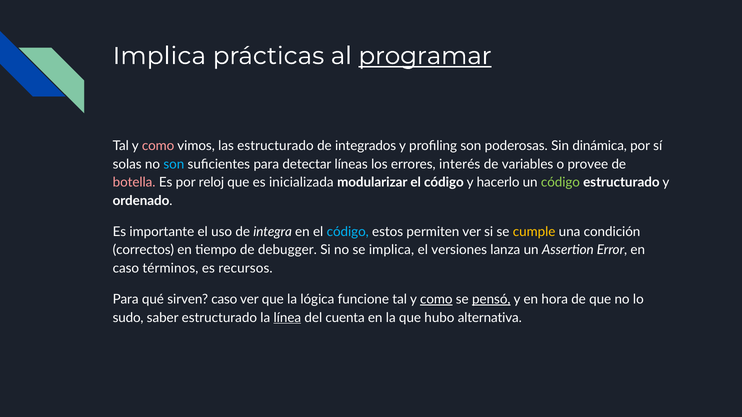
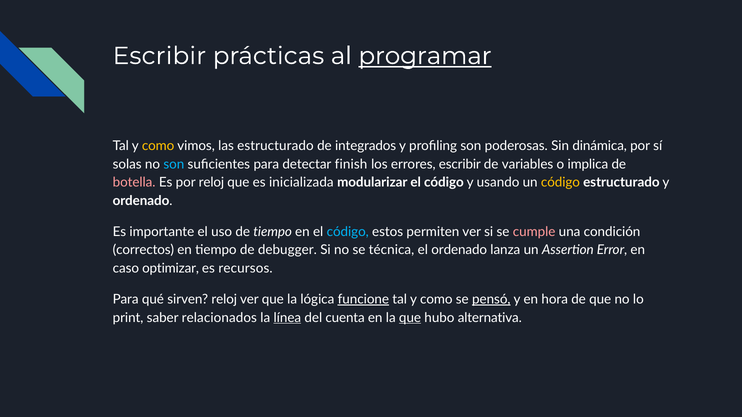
Implica at (159, 56): Implica -> Escribir
como at (158, 146) colour: pink -> yellow
líneas: líneas -> finish
errores interés: interés -> escribir
provee: provee -> implica
hacerlo: hacerlo -> usando
código at (560, 183) colour: light green -> yellow
de integra: integra -> tiempo
cumple colour: yellow -> pink
se implica: implica -> técnica
el versiones: versiones -> ordenado
términos: términos -> optimizar
sirven caso: caso -> reloj
funcione underline: none -> present
como at (436, 299) underline: present -> none
sudo: sudo -> print
saber estructurado: estructurado -> relacionados
que at (410, 318) underline: none -> present
